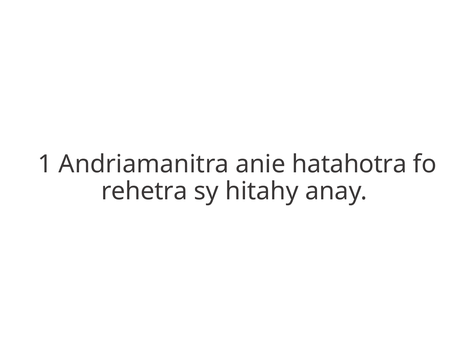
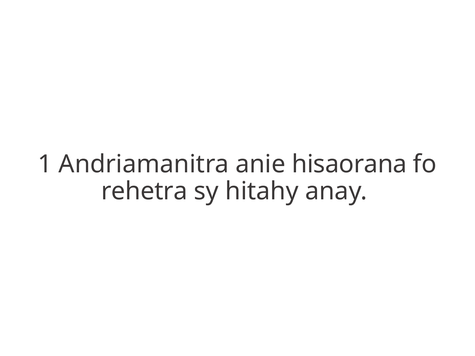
hatahotra: hatahotra -> hisaorana
